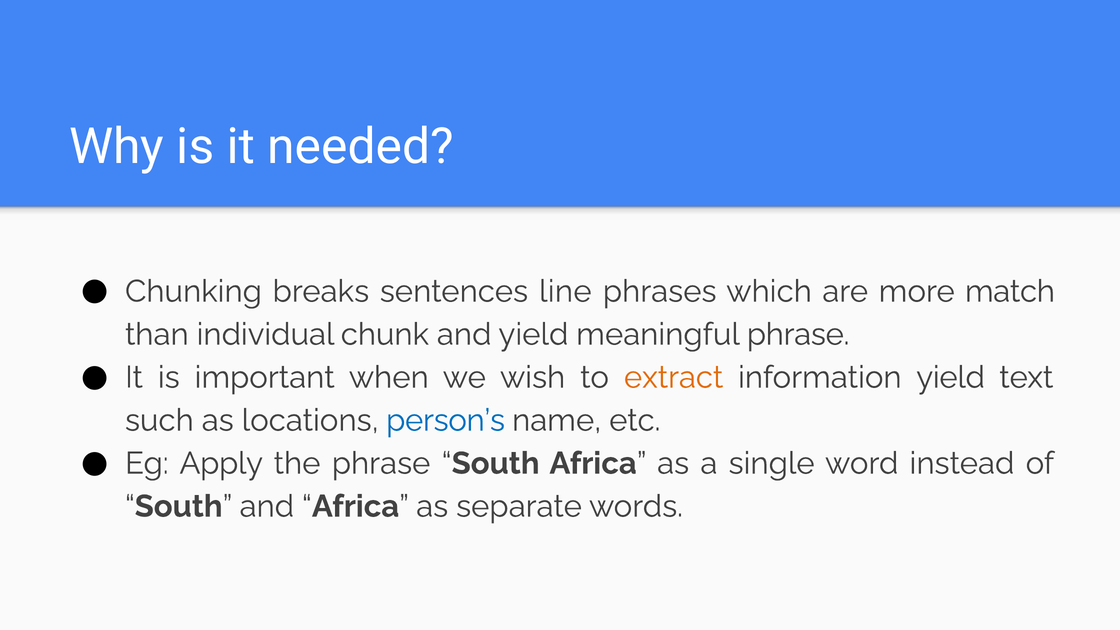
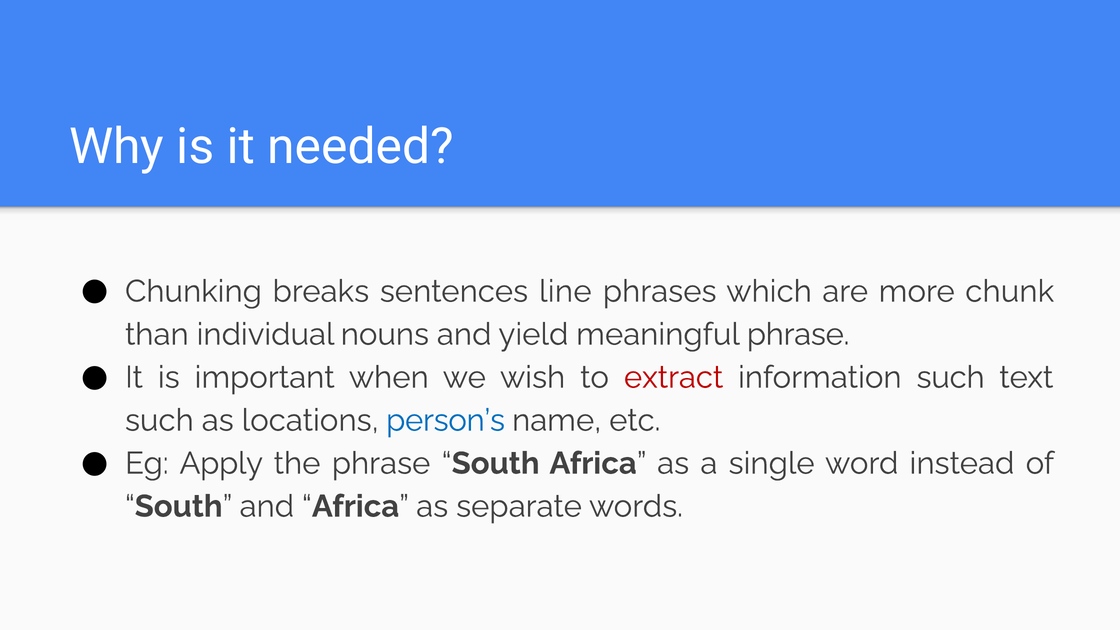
match: match -> chunk
chunk: chunk -> nouns
extract colour: orange -> red
information yield: yield -> such
